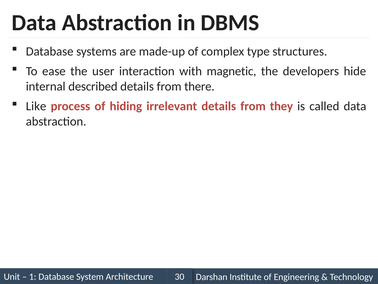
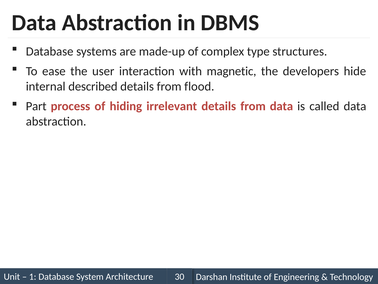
there: there -> flood
Like: Like -> Part
from they: they -> data
